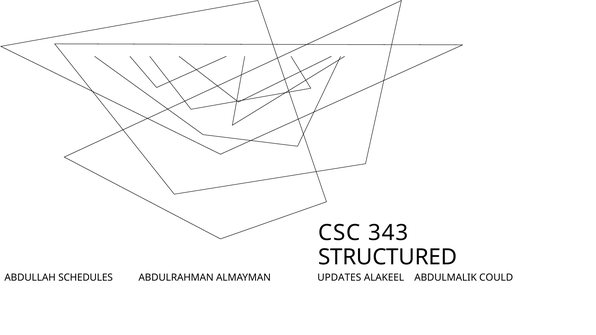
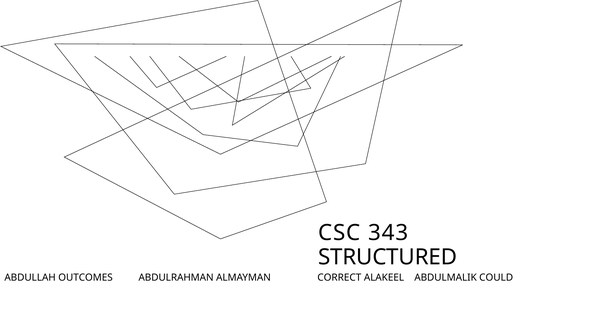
SCHEDULES: SCHEDULES -> OUTCOMES
UPDATES: UPDATES -> CORRECT
